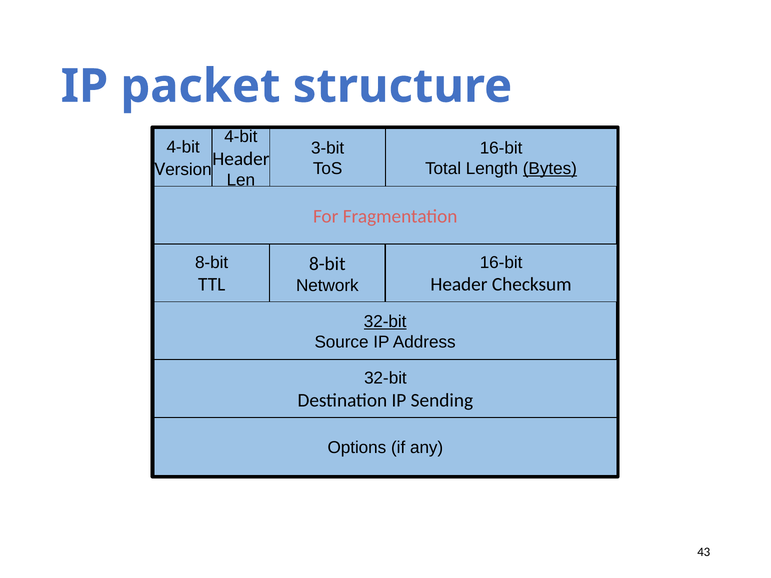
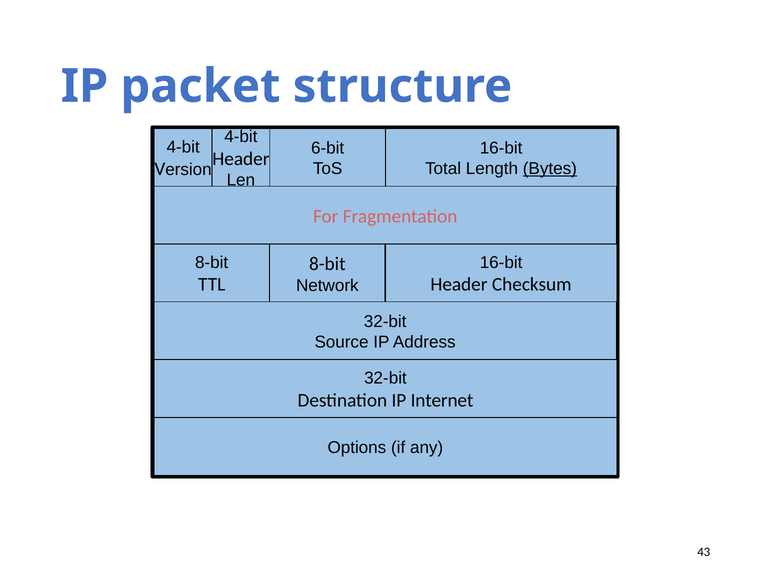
3-bit at (328, 148): 3-bit -> 6-bit
32-bit at (385, 322) underline: present -> none
Sending: Sending -> Internet
